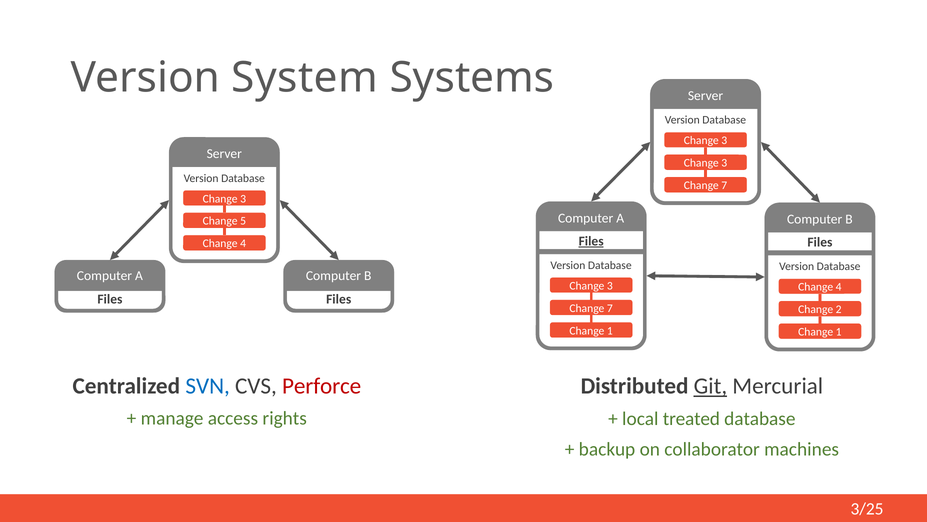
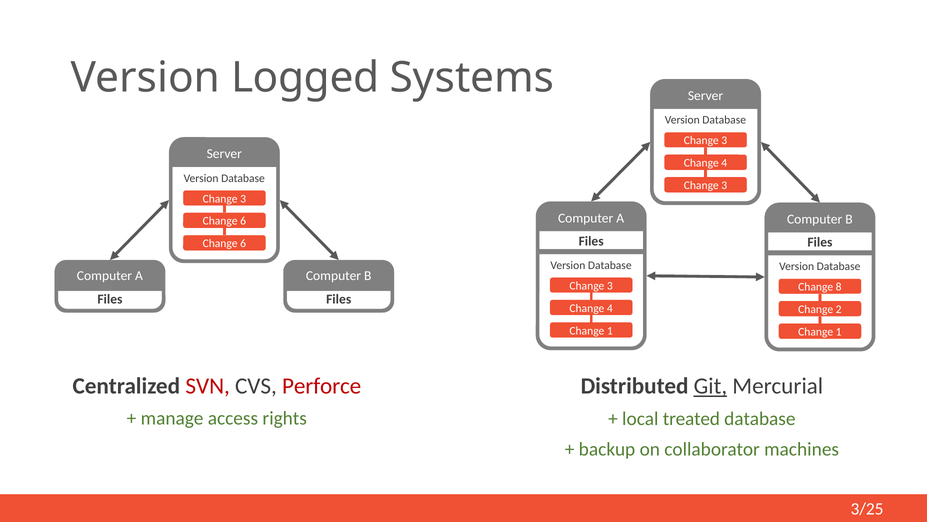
System: System -> Logged
3 at (724, 163): 3 -> 4
7 at (724, 185): 7 -> 3
5 at (243, 221): 5 -> 6
Files at (591, 241) underline: present -> none
4 at (243, 243): 4 -> 6
4 at (839, 287): 4 -> 8
7 at (610, 308): 7 -> 4
SVN colour: blue -> red
